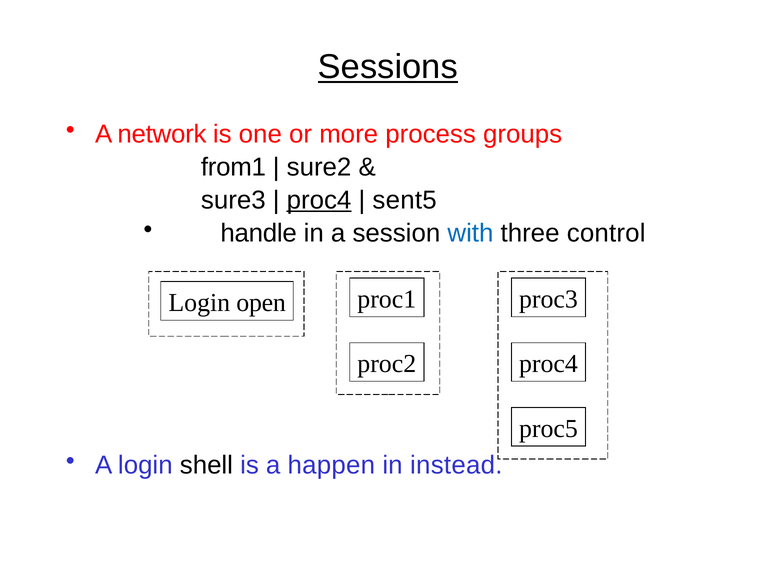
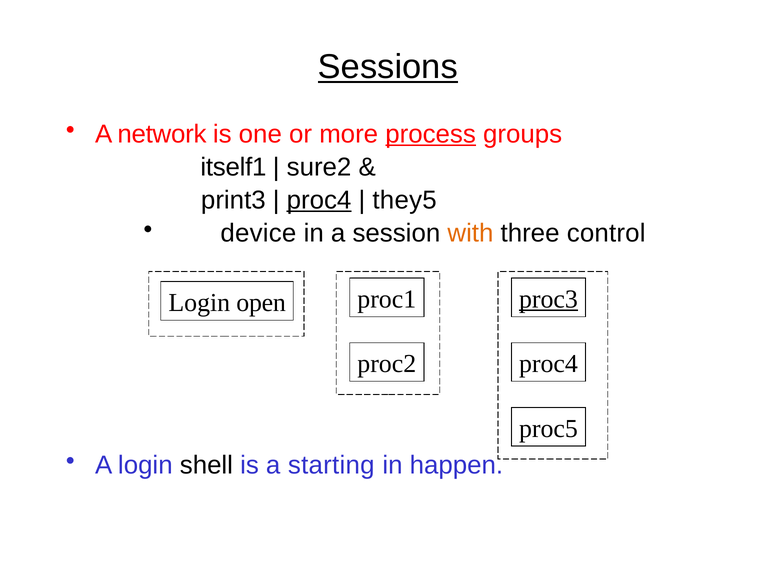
process underline: none -> present
from1: from1 -> itself1
sure3: sure3 -> print3
sent5: sent5 -> they5
handle: handle -> device
with colour: blue -> orange
proc3 underline: none -> present
happen: happen -> starting
instead: instead -> happen
